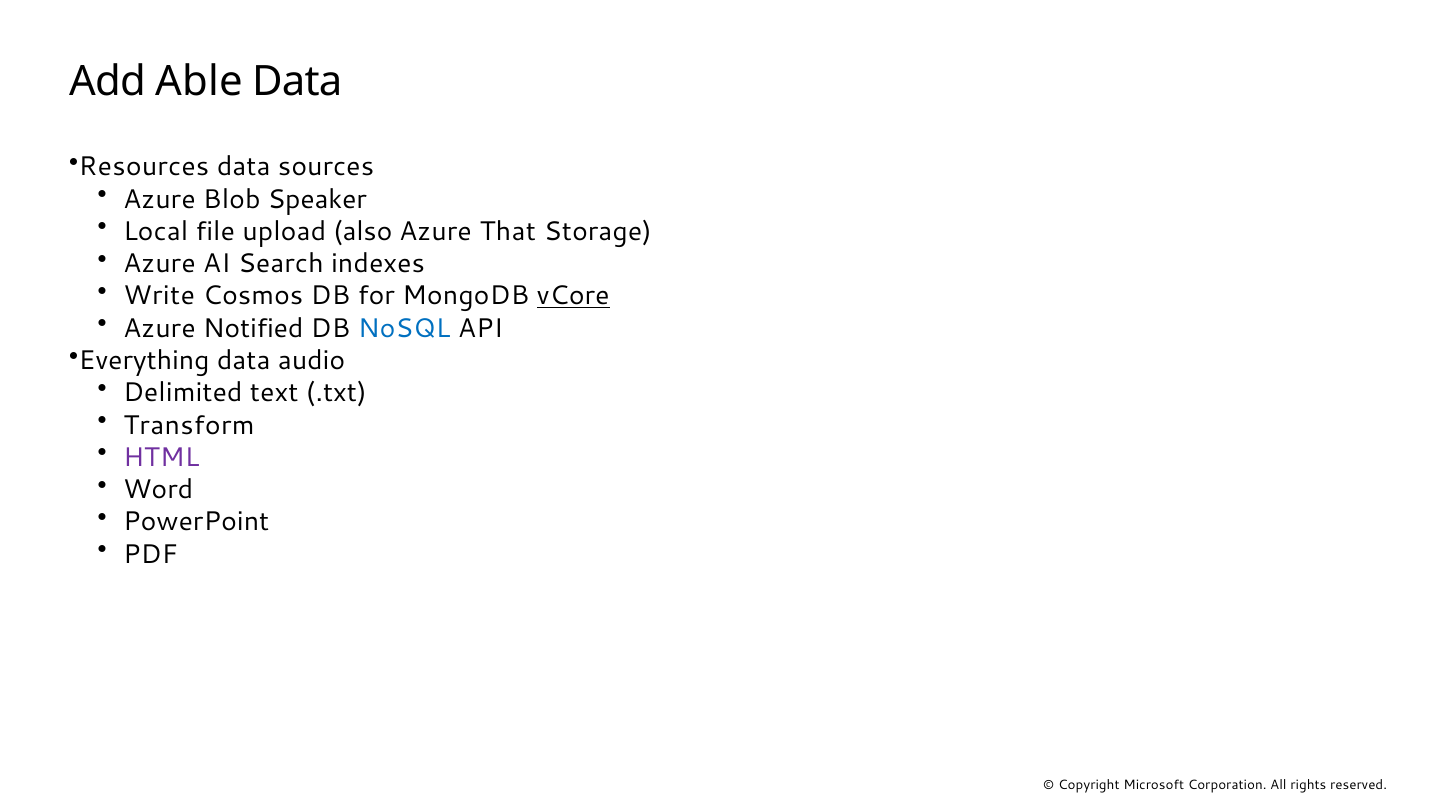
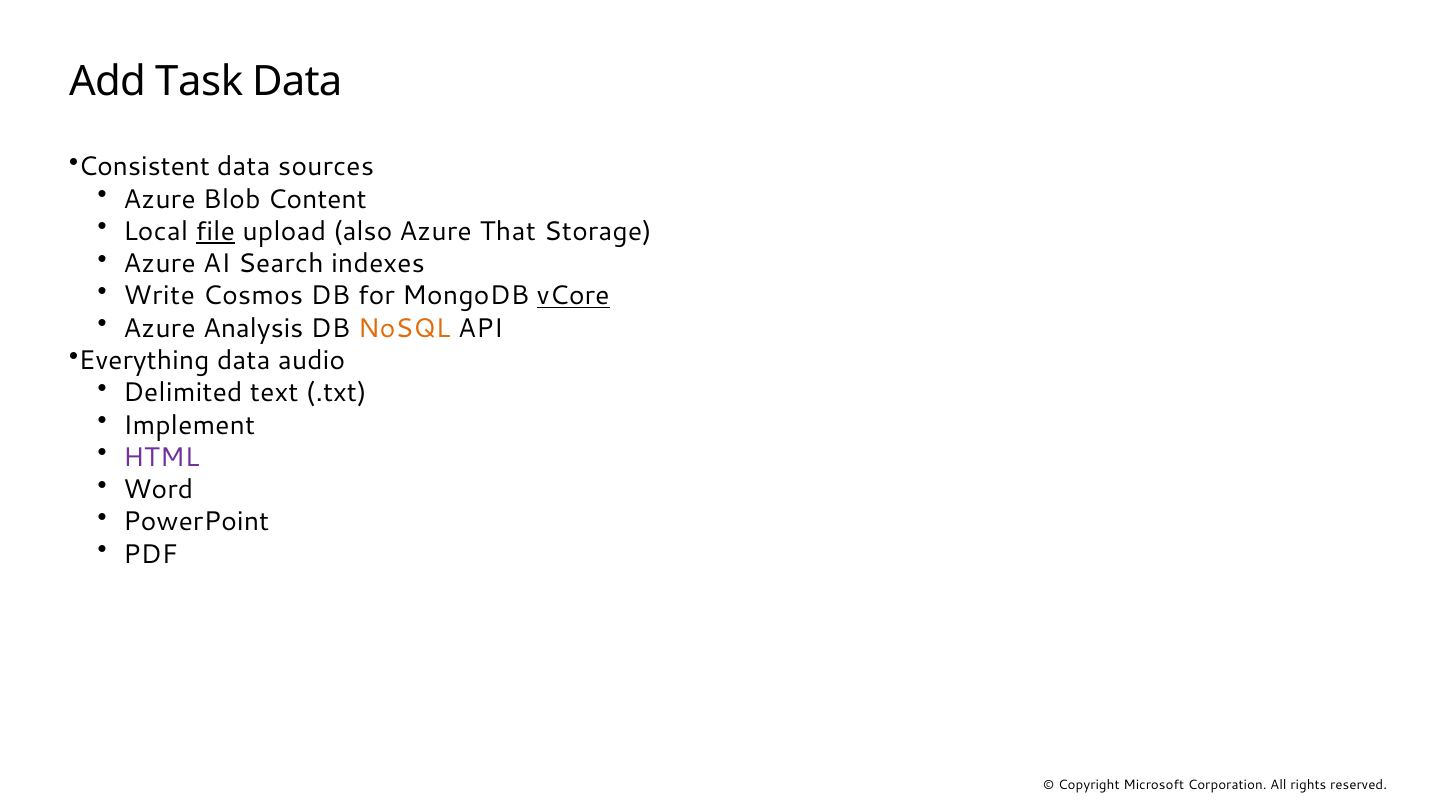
Able: Able -> Task
Resources: Resources -> Consistent
Speaker: Speaker -> Content
file underline: none -> present
Notified: Notified -> Analysis
NoSQL colour: blue -> orange
Transform: Transform -> Implement
